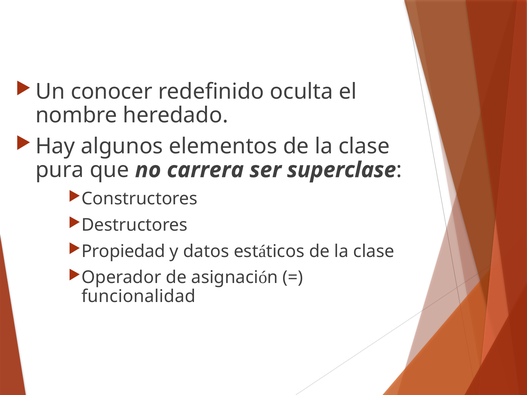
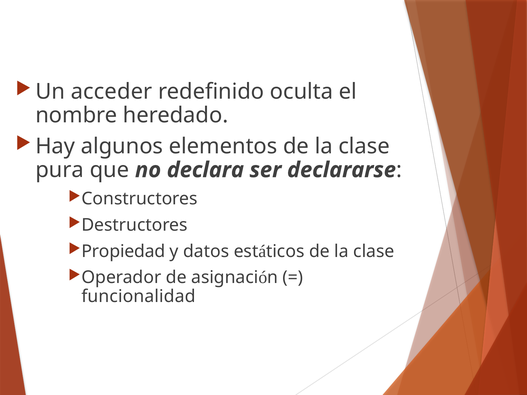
conocer: conocer -> acceder
carrera: carrera -> declara
superclase: superclase -> declararse
